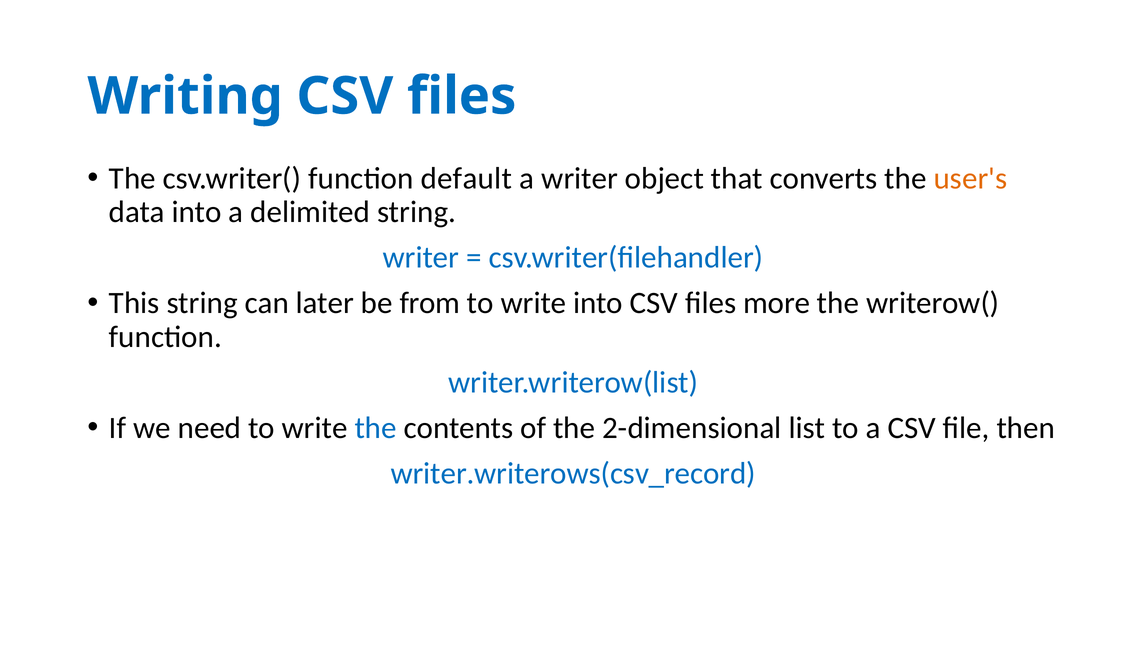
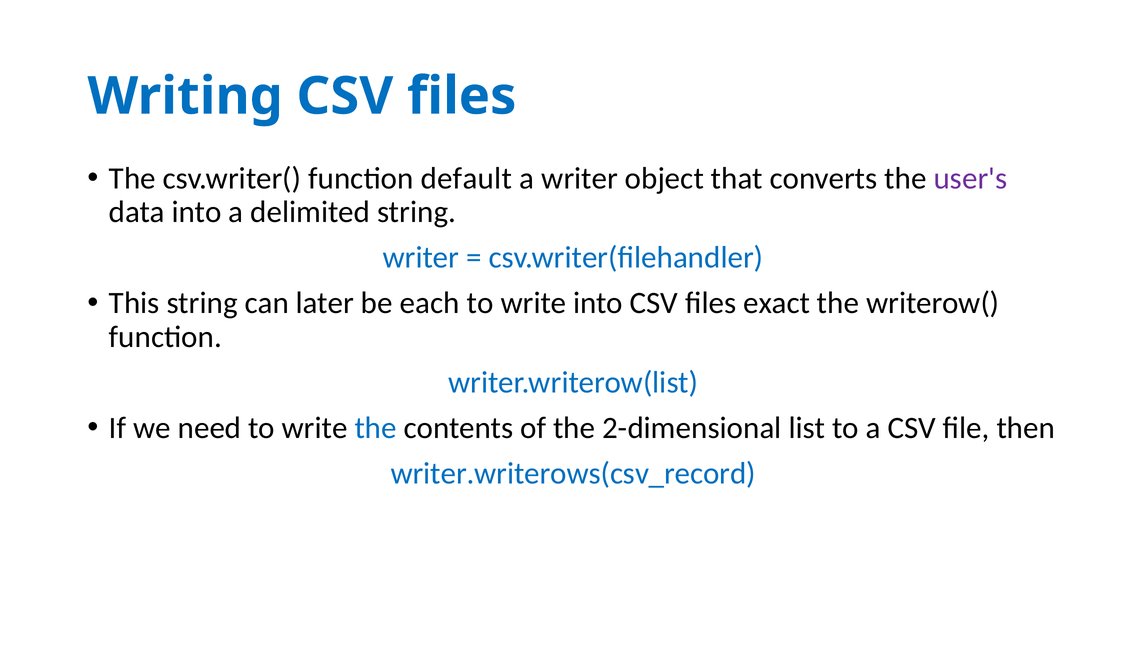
user's colour: orange -> purple
from: from -> each
more: more -> exact
